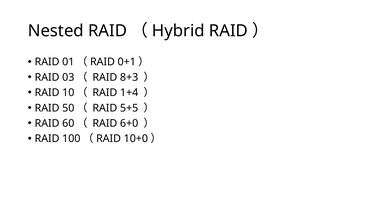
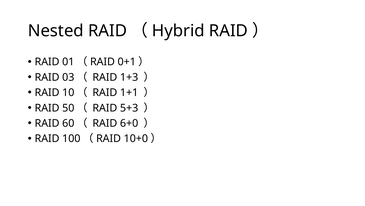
8+3: 8+3 -> 1+3
1+4: 1+4 -> 1+1
5+5: 5+5 -> 5+3
